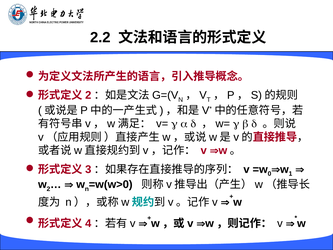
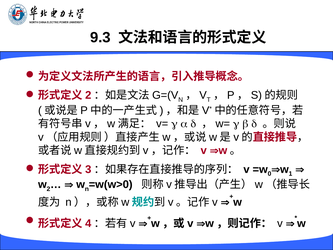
2.2: 2.2 -> 9.3
